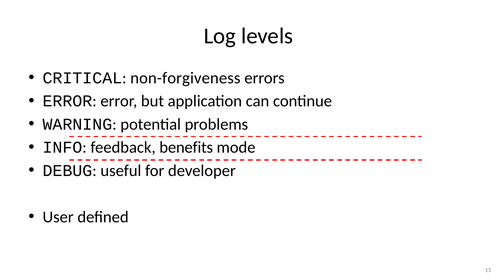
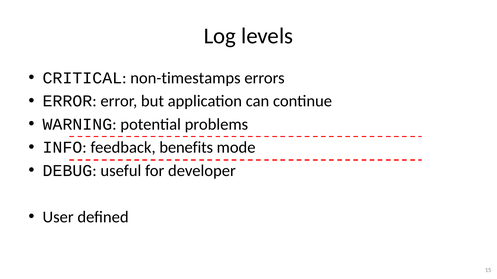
non-forgiveness: non-forgiveness -> non-timestamps
